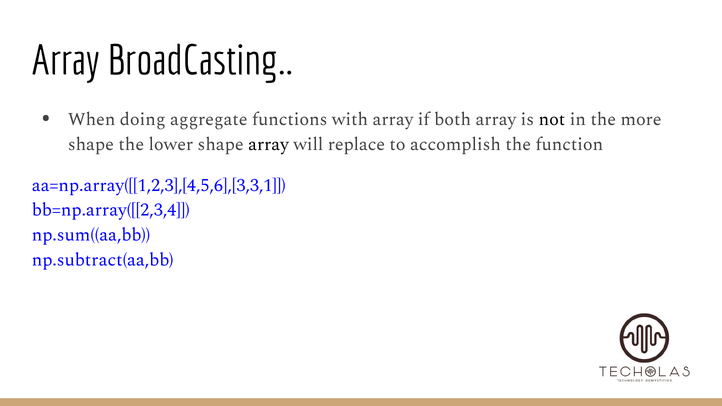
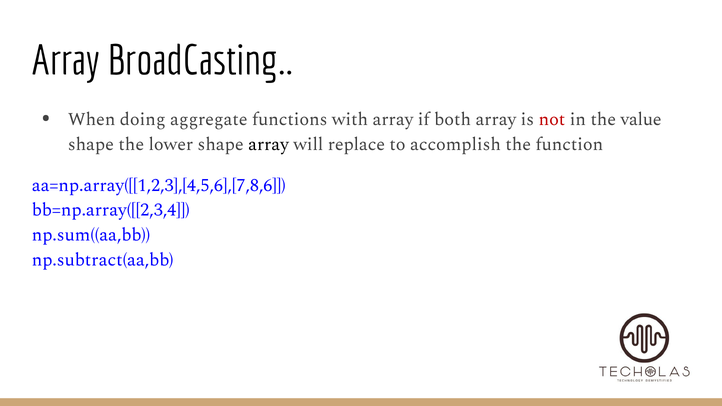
not colour: black -> red
more: more -> value
aa=np.array([[1,2,3],[4,5,6],[3,3,1: aa=np.array([[1,2,3],[4,5,6],[3,3,1 -> aa=np.array([[1,2,3],[4,5,6],[7,8,6
